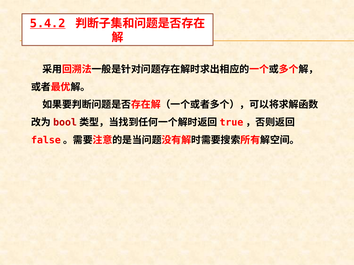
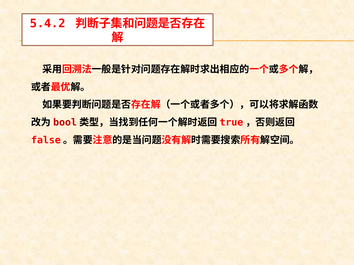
5.4.2 underline: present -> none
